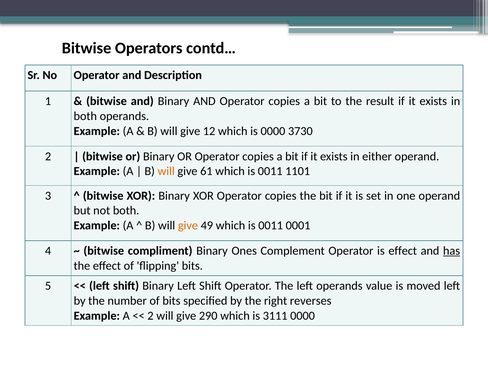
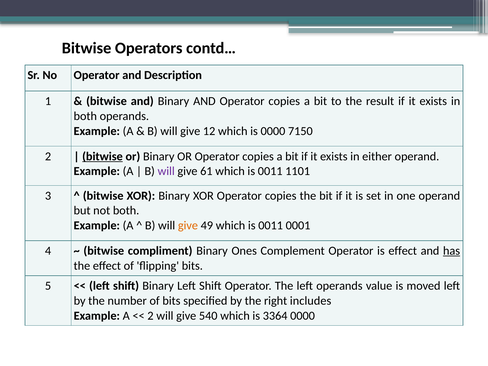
3730: 3730 -> 7150
bitwise at (102, 156) underline: none -> present
will at (166, 171) colour: orange -> purple
reverses: reverses -> includes
290: 290 -> 540
3111: 3111 -> 3364
